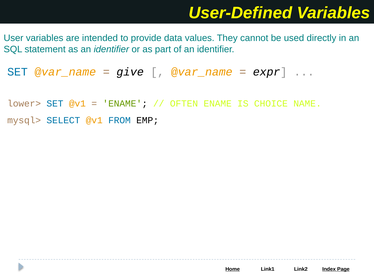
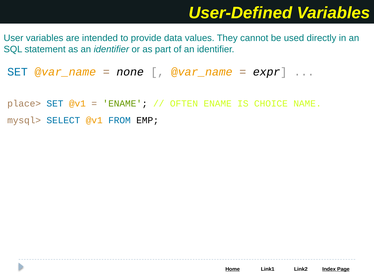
give: give -> none
lower>: lower> -> place>
